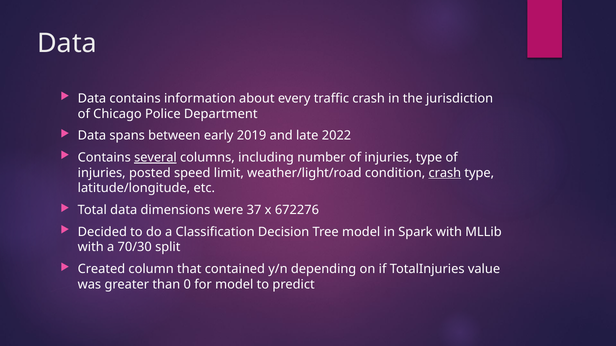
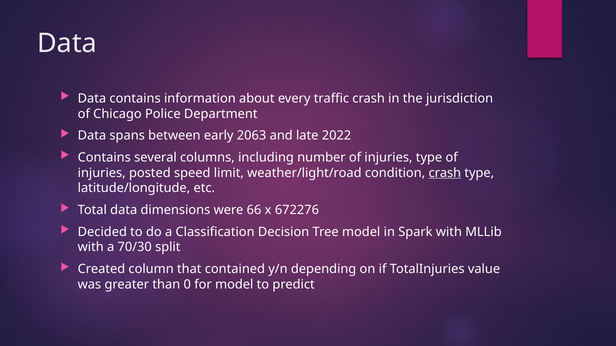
2019: 2019 -> 2063
several underline: present -> none
37: 37 -> 66
